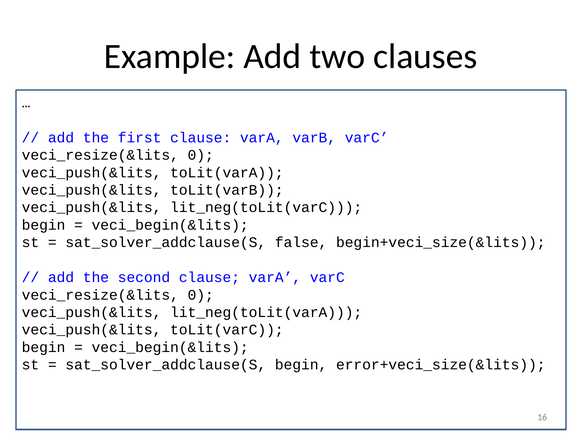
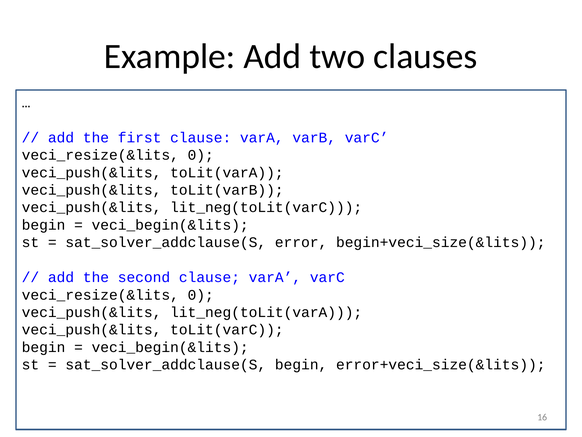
false: false -> error
